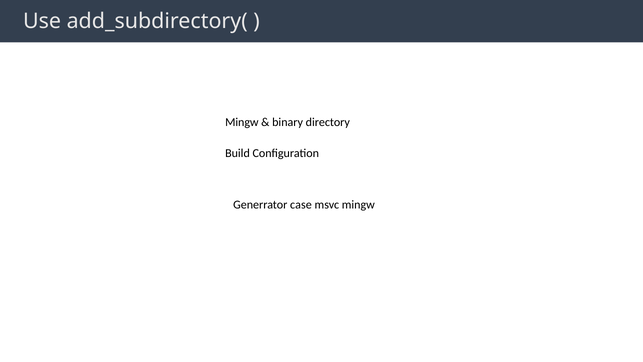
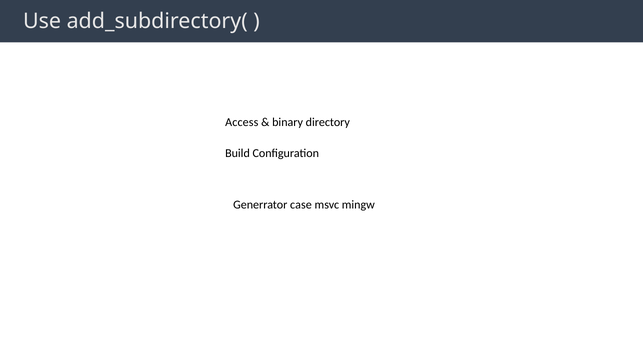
Mingw at (242, 122): Mingw -> Access
